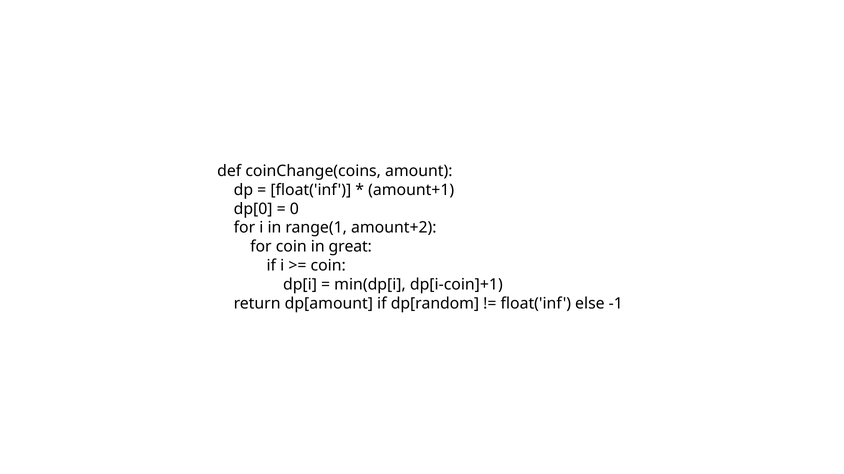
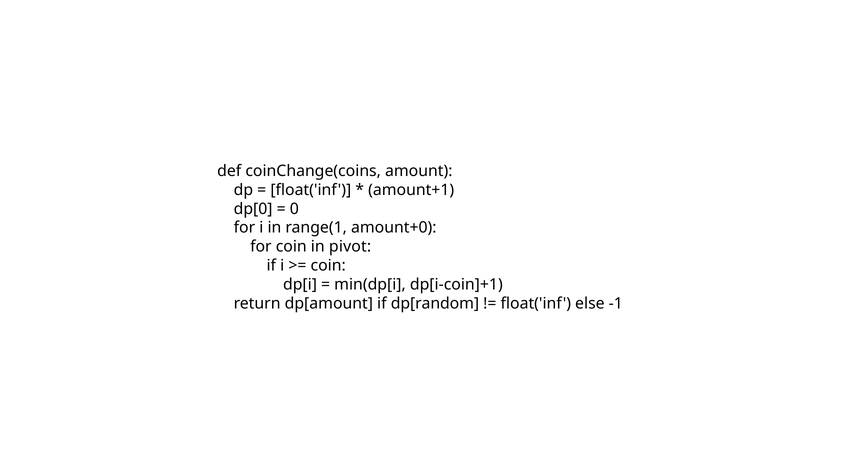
amount+2: amount+2 -> amount+0
great: great -> pivot
